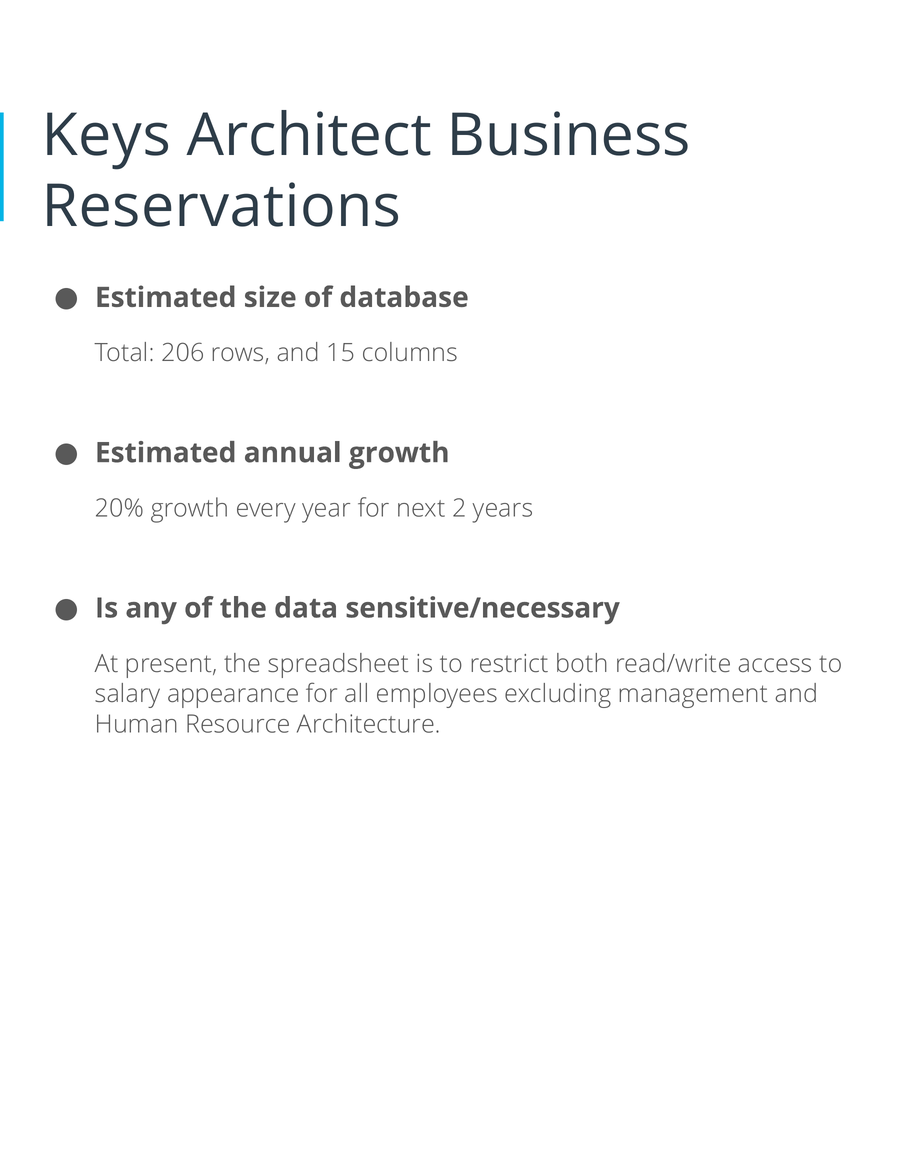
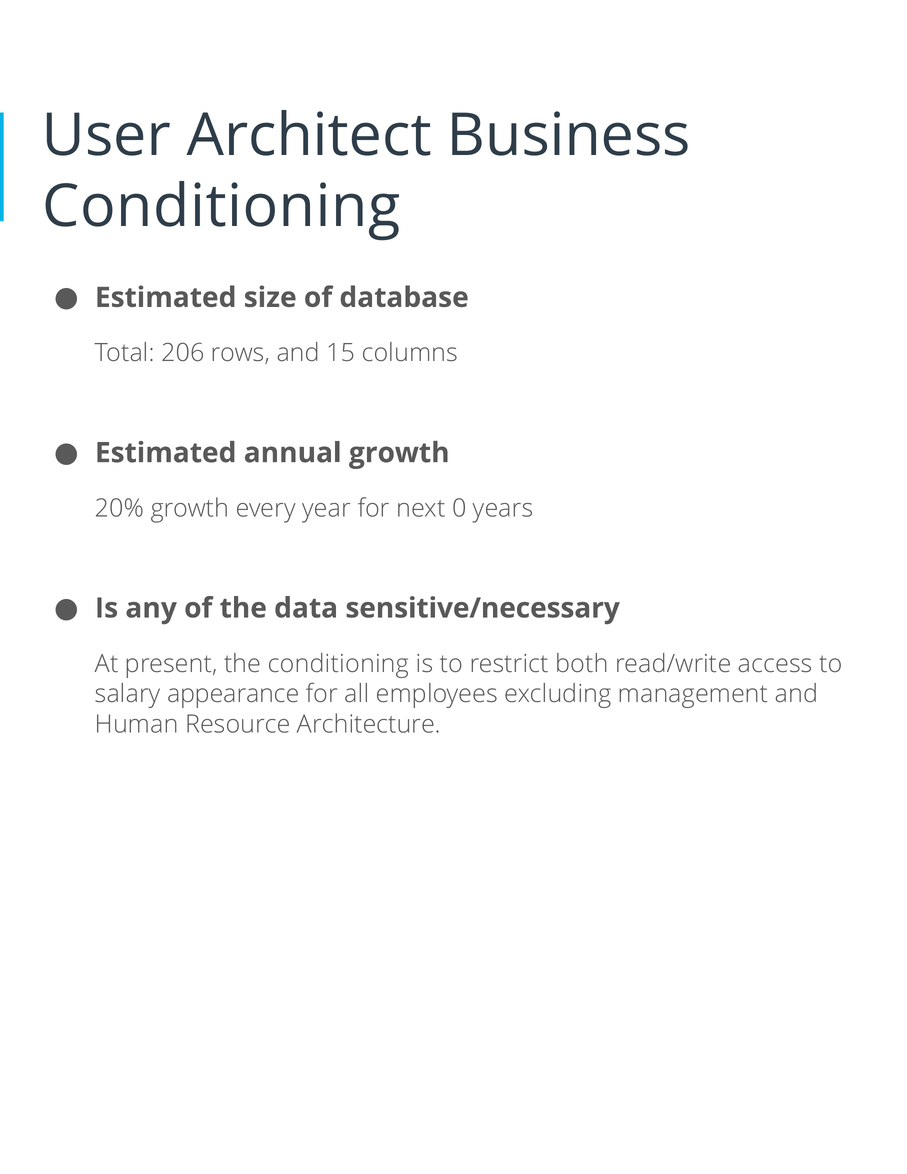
Keys: Keys -> User
Reservations at (221, 207): Reservations -> Conditioning
2: 2 -> 0
the spreadsheet: spreadsheet -> conditioning
